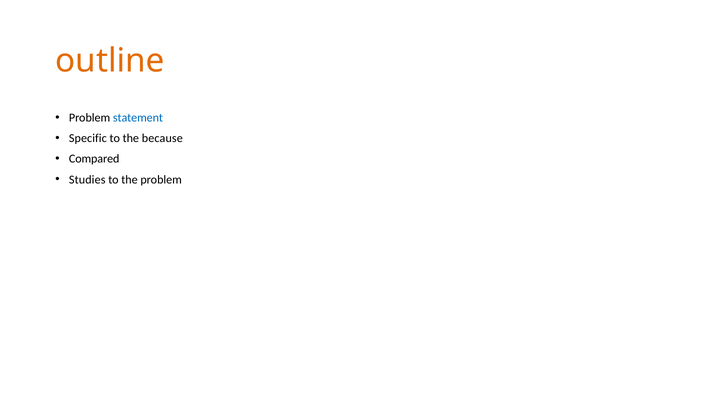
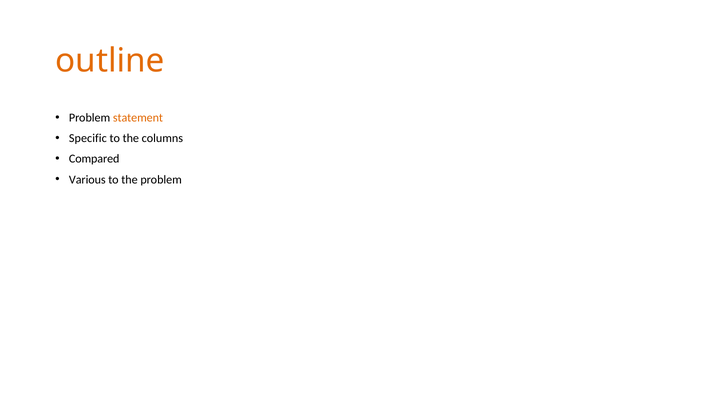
statement colour: blue -> orange
because: because -> columns
Studies: Studies -> Various
